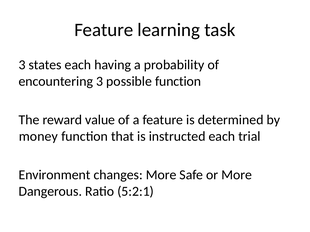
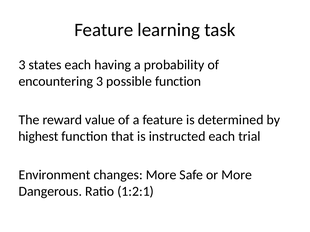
money: money -> highest
5:2:1: 5:2:1 -> 1:2:1
